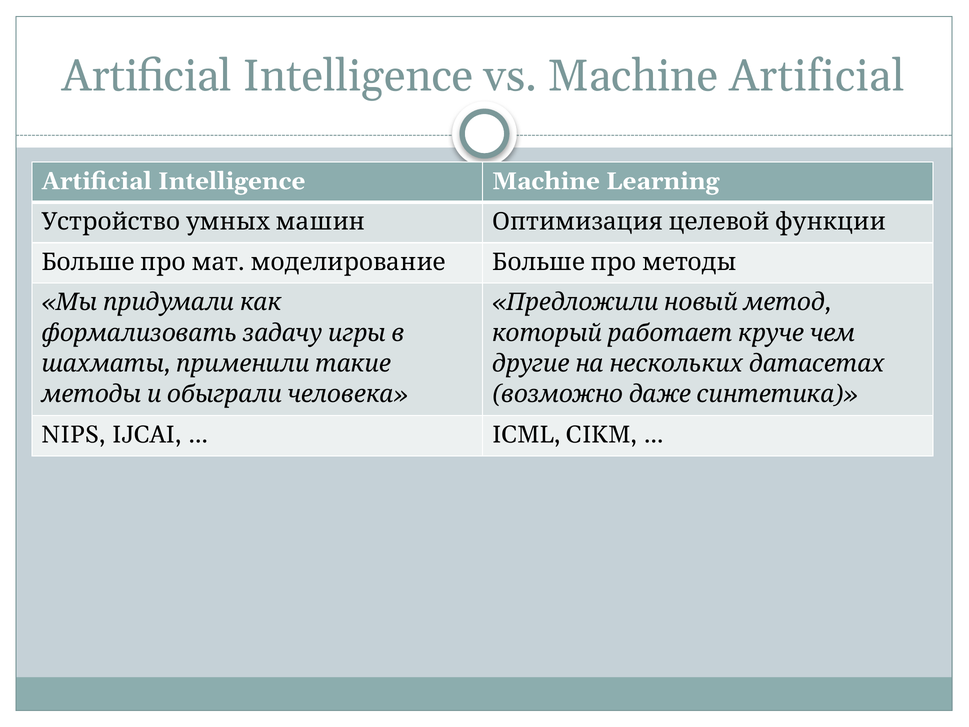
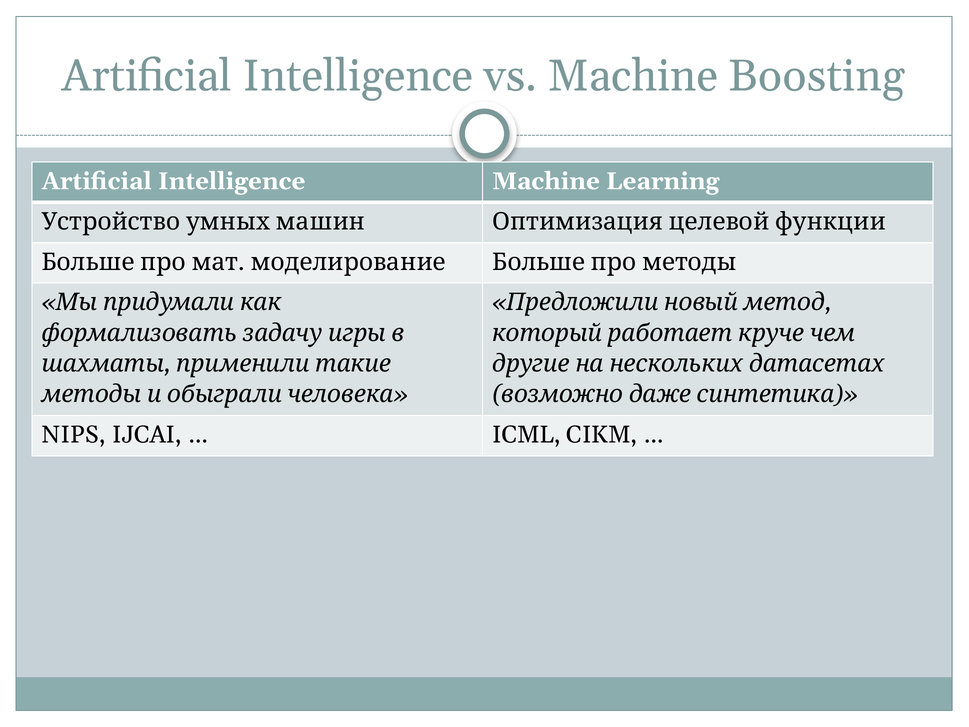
Machine Artificial: Artificial -> Boosting
